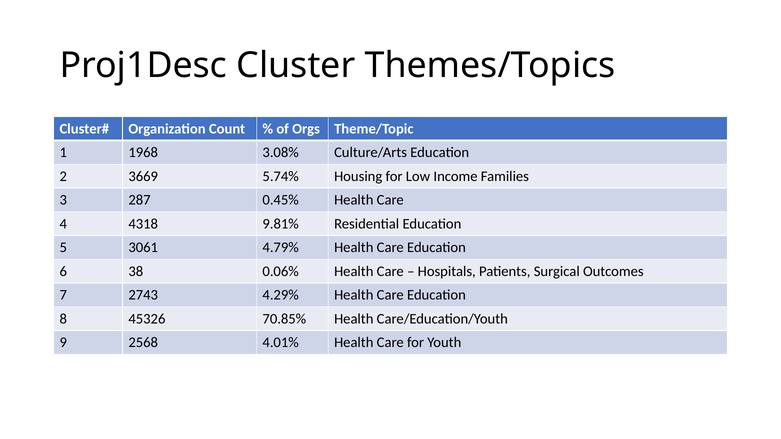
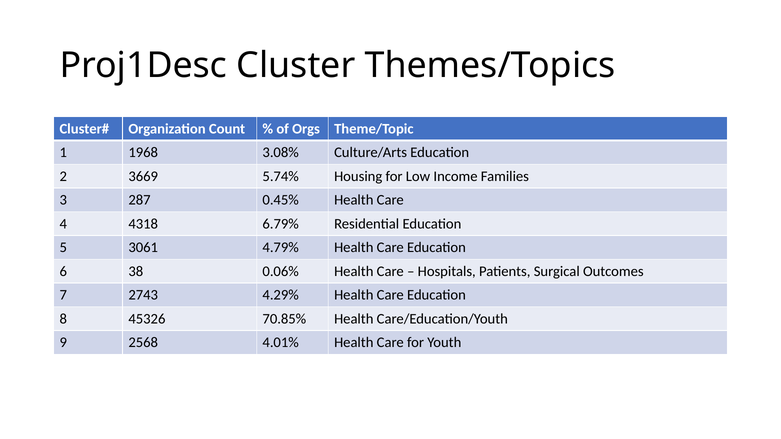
9.81%: 9.81% -> 6.79%
